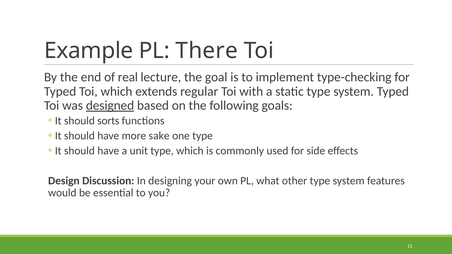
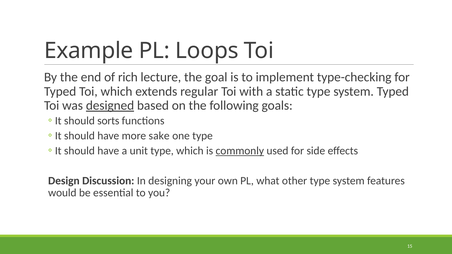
There: There -> Loops
real: real -> rich
commonly underline: none -> present
